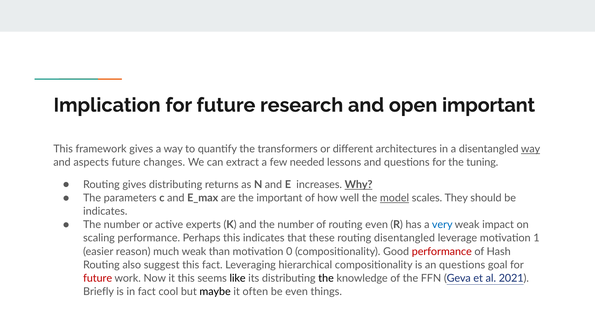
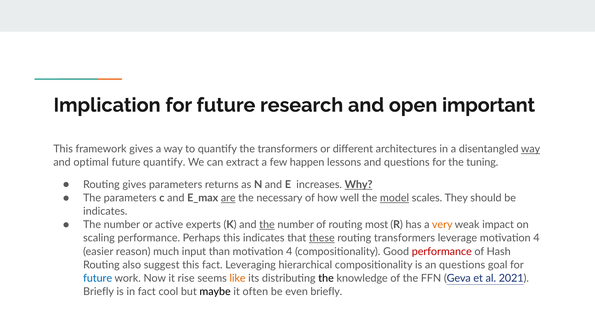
aspects: aspects -> optimal
future changes: changes -> quantify
needed: needed -> happen
gives distributing: distributing -> parameters
are underline: none -> present
the important: important -> necessary
the at (267, 225) underline: none -> present
routing even: even -> most
very colour: blue -> orange
these underline: none -> present
routing disentangled: disentangled -> transformers
leverage motivation 1: 1 -> 4
much weak: weak -> input
than motivation 0: 0 -> 4
future at (98, 278) colour: red -> blue
it this: this -> rise
like colour: black -> orange
even things: things -> briefly
